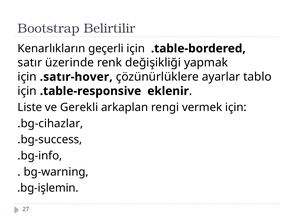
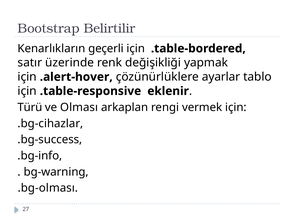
.satır-hover: .satır-hover -> .alert-hover
Liste: Liste -> Türü
Gerekli: Gerekli -> Olması
.bg-işlemin: .bg-işlemin -> .bg-olması
